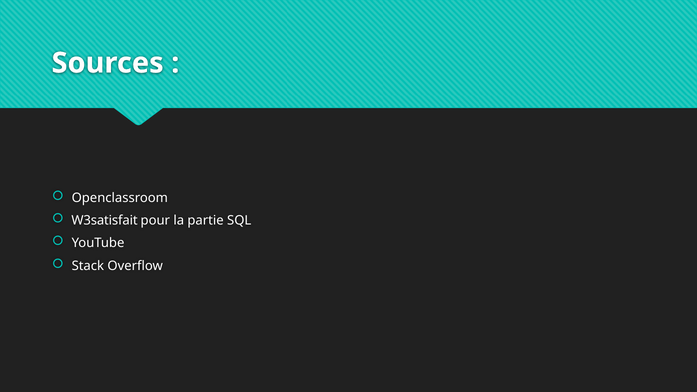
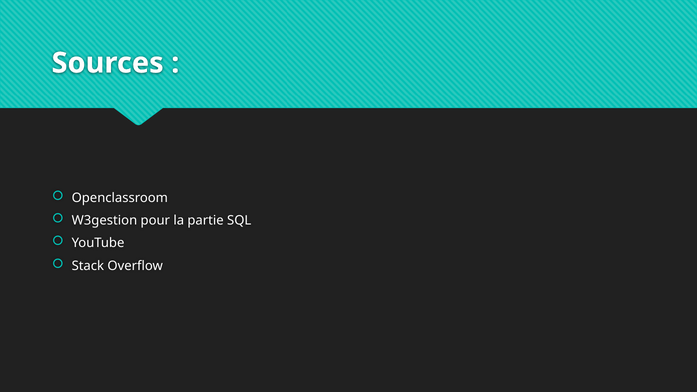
W3satisfait: W3satisfait -> W3gestion
